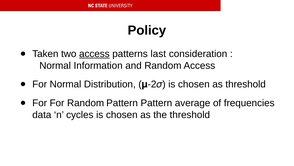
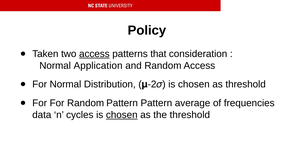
last: last -> that
Information: Information -> Application
chosen at (122, 114) underline: none -> present
